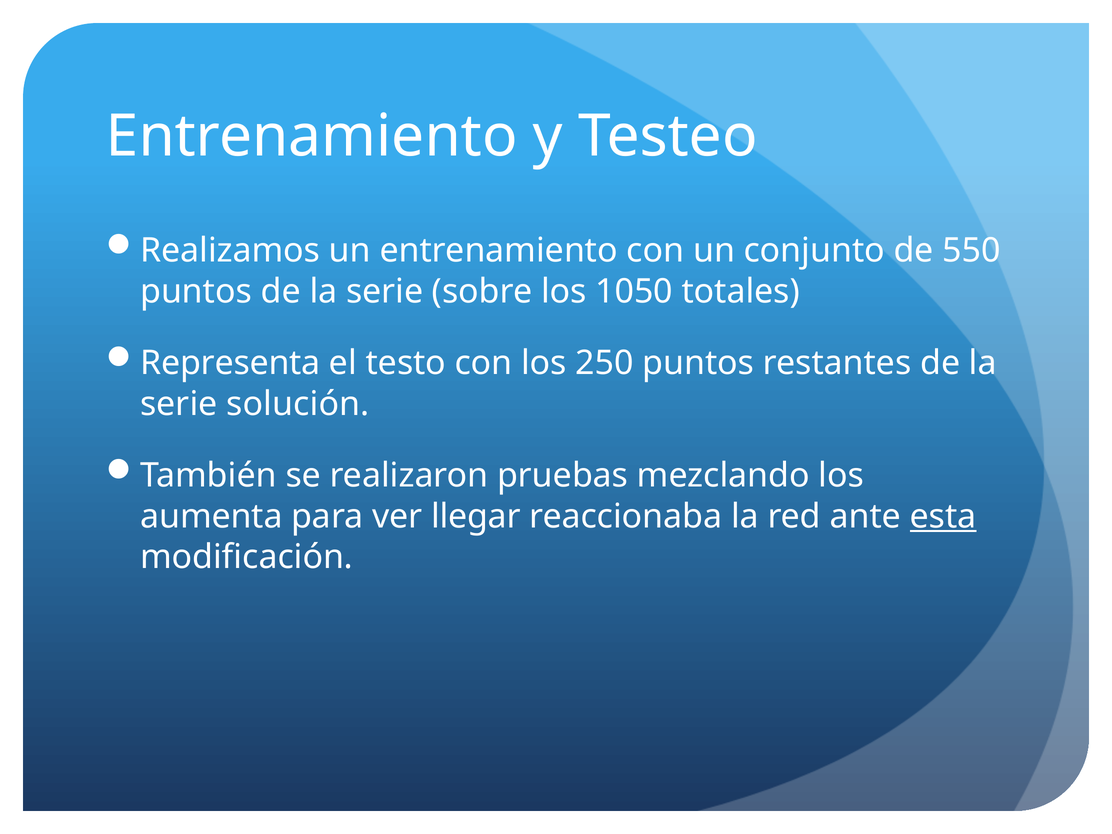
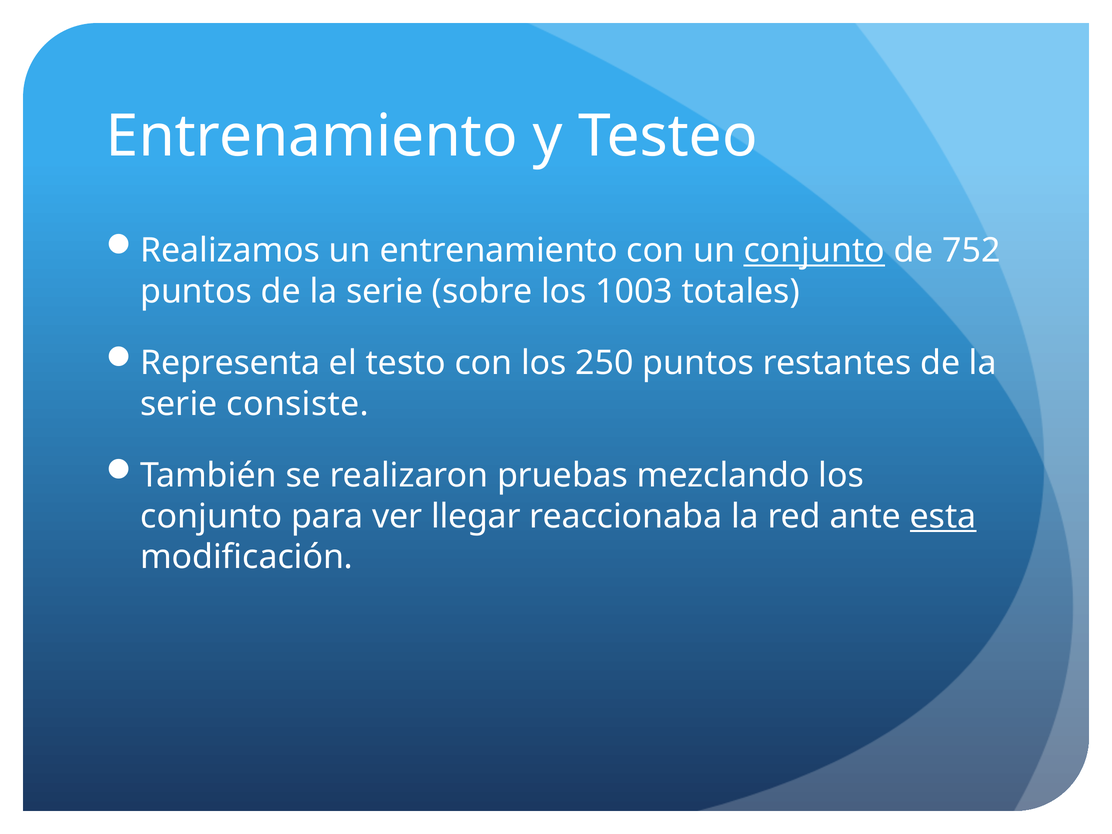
conjunto at (814, 251) underline: none -> present
550: 550 -> 752
1050: 1050 -> 1003
solución: solución -> consiste
aumenta at (211, 516): aumenta -> conjunto
